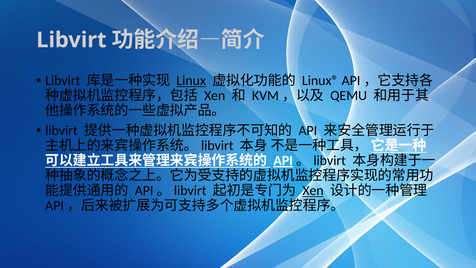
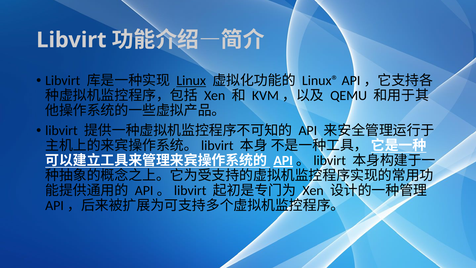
Xen at (313, 191) underline: present -> none
